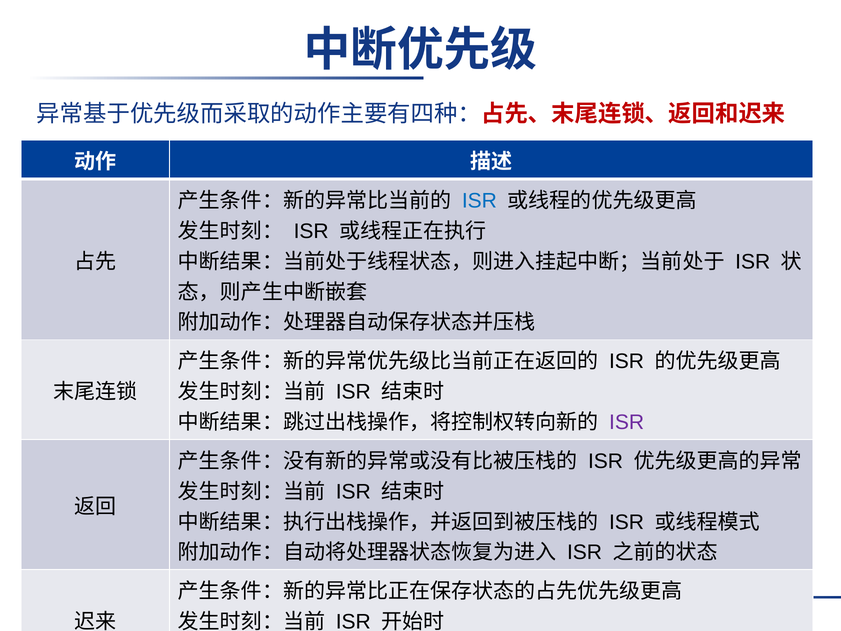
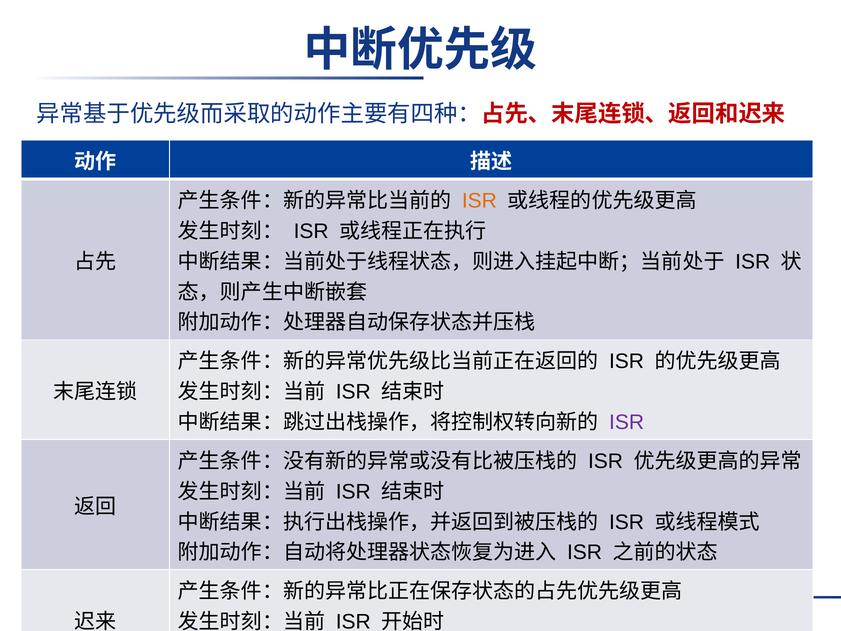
ISR at (479, 201) colour: blue -> orange
